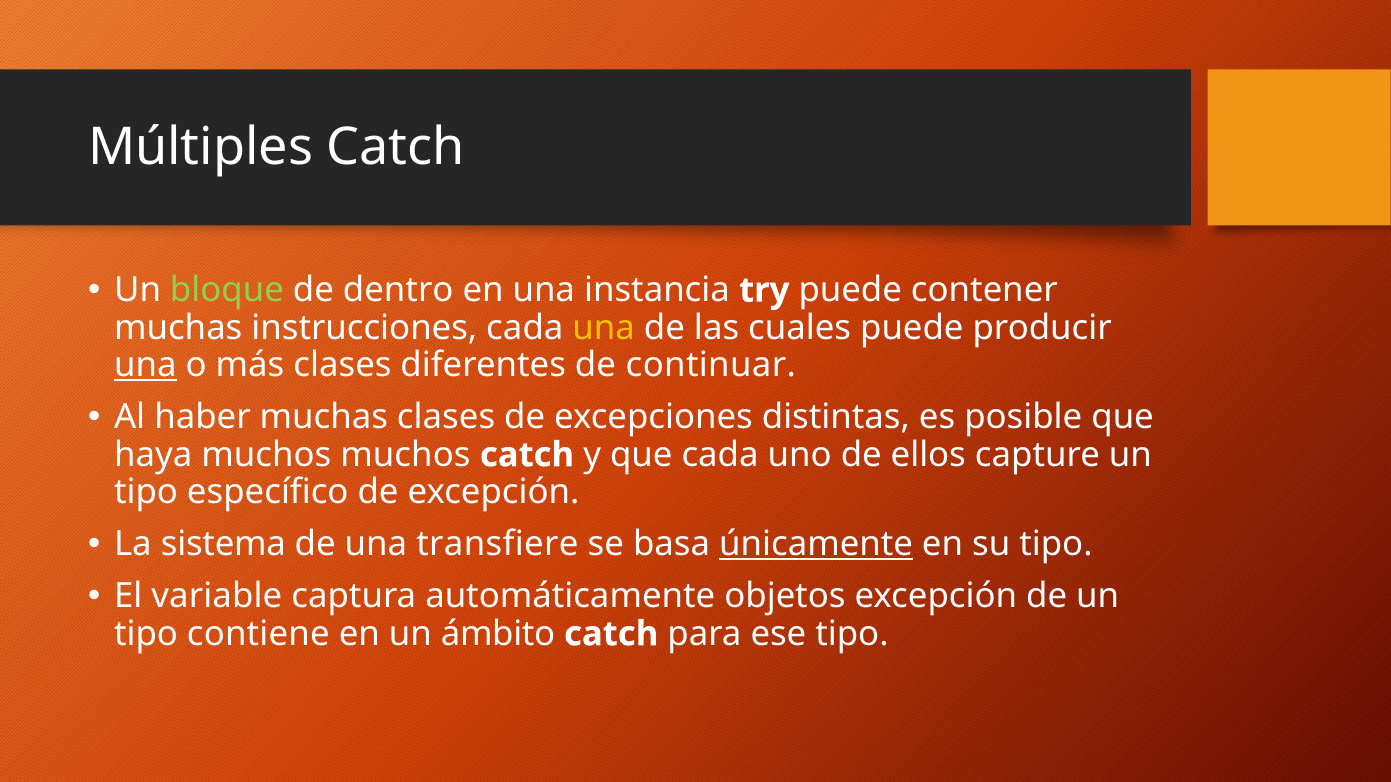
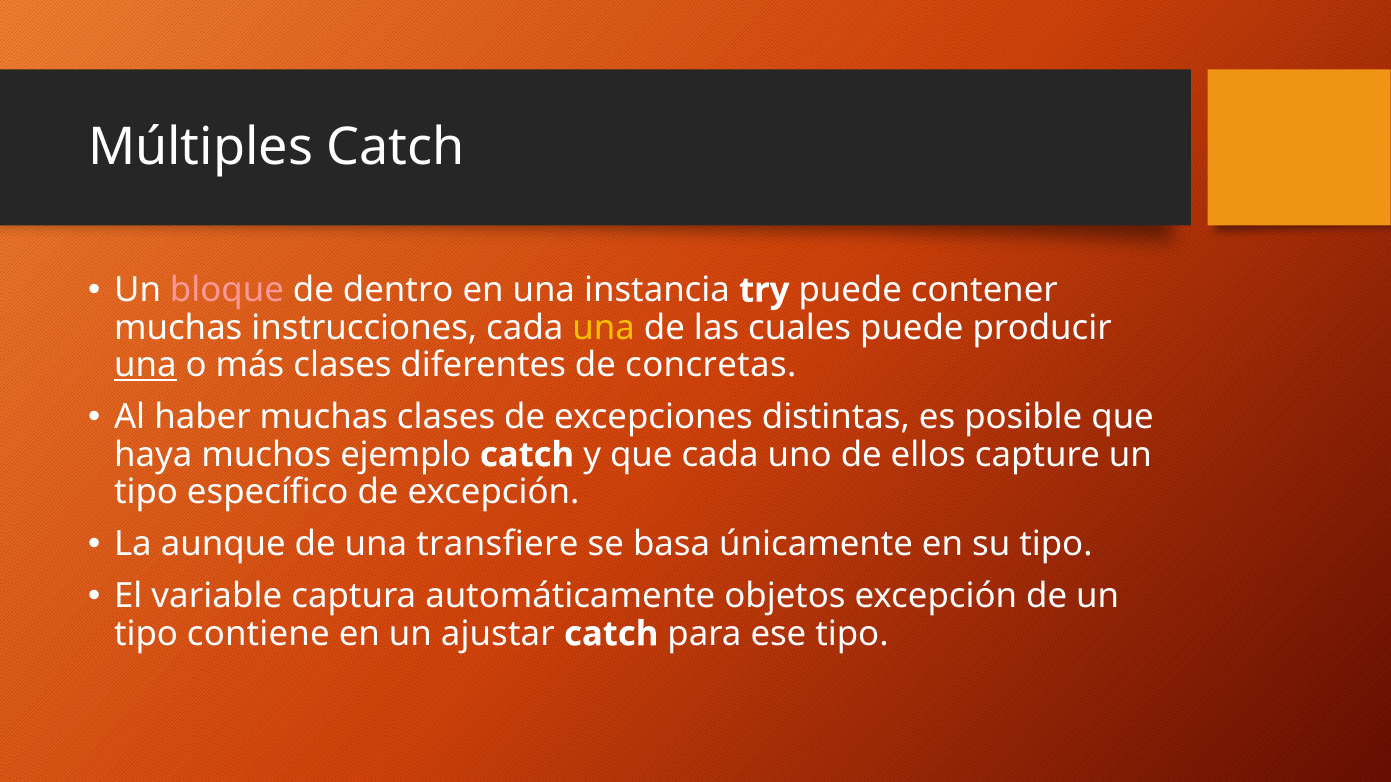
bloque colour: light green -> pink
continuar: continuar -> concretas
muchos muchos: muchos -> ejemplo
sistema: sistema -> aunque
únicamente underline: present -> none
ámbito: ámbito -> ajustar
